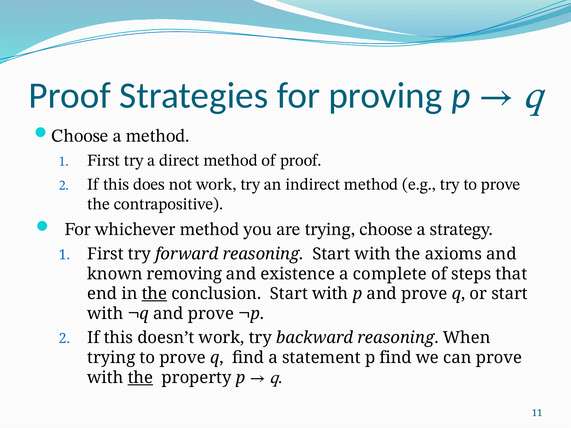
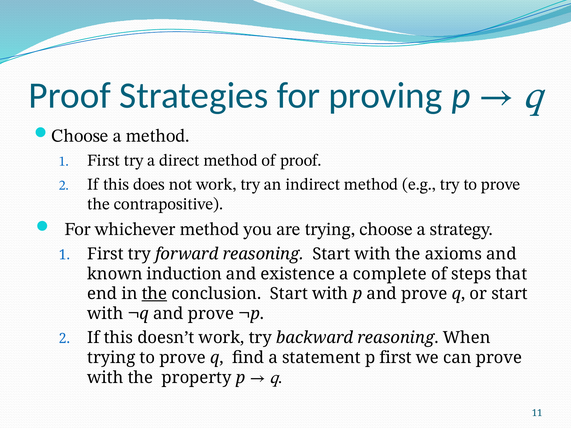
removing: removing -> induction
p find: find -> first
the at (140, 378) underline: present -> none
